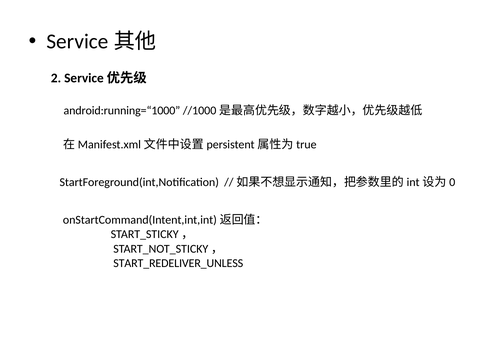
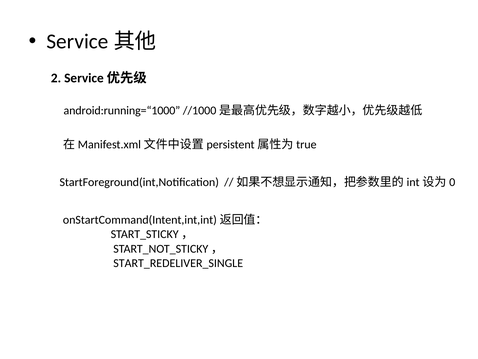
START_REDELIVER_UNLESS: START_REDELIVER_UNLESS -> START_REDELIVER_SINGLE
